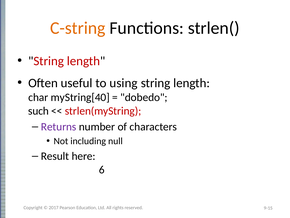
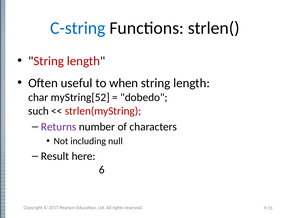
C-string colour: orange -> blue
using: using -> when
myString[40: myString[40 -> myString[52
